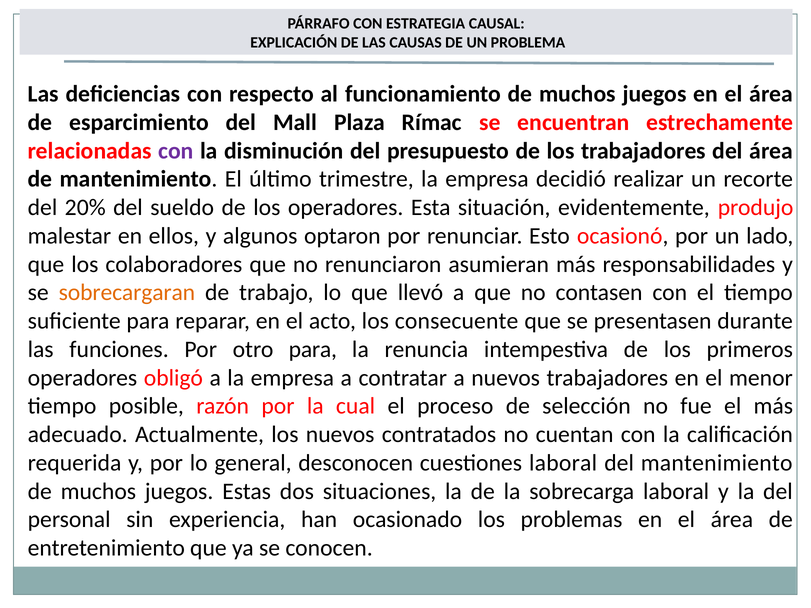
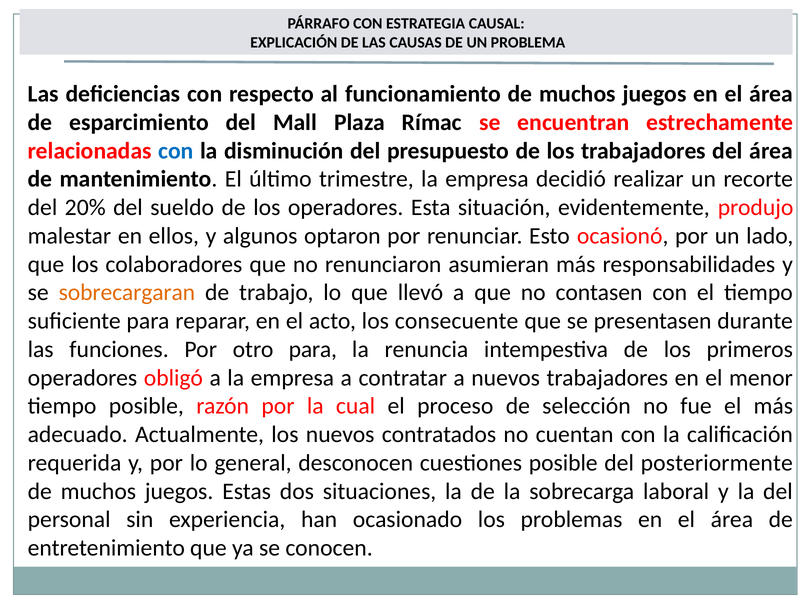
con at (176, 151) colour: purple -> blue
cuestiones laboral: laboral -> posible
del mantenimiento: mantenimiento -> posteriormente
